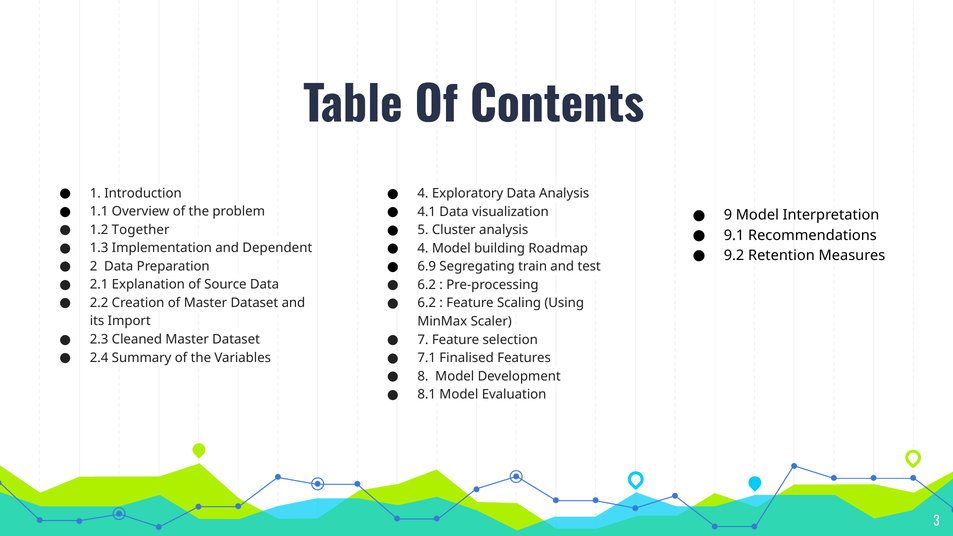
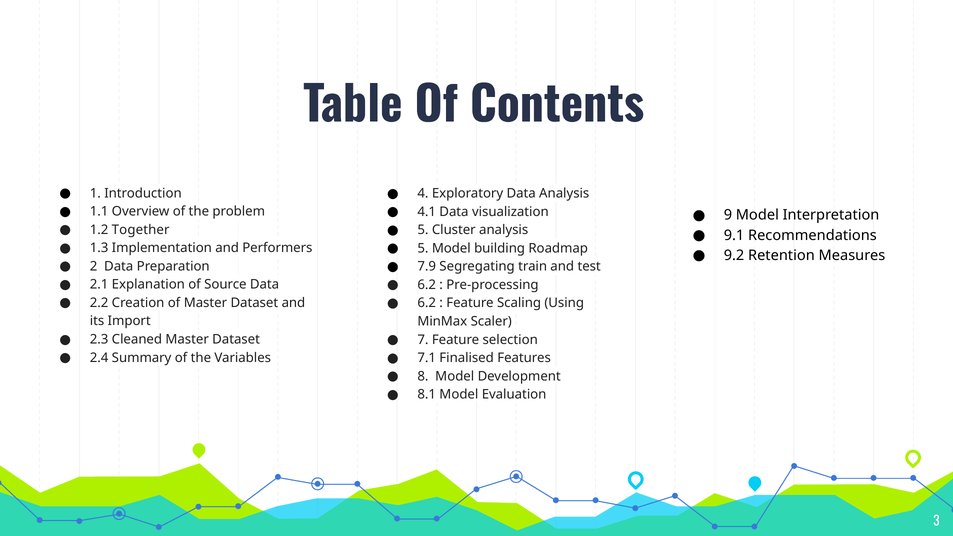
Dependent: Dependent -> Performers
4 at (423, 248): 4 -> 5
6.9: 6.9 -> 7.9
